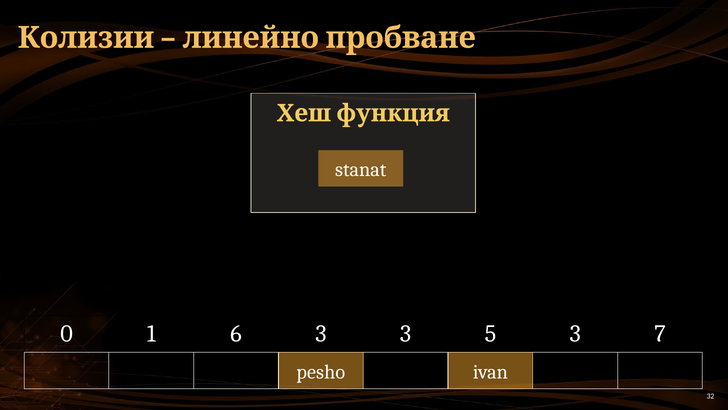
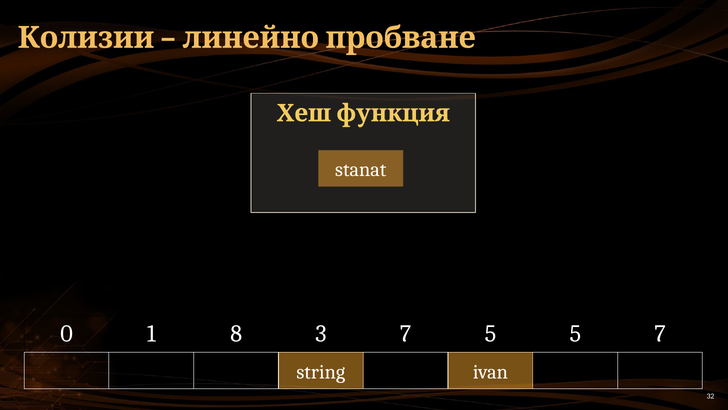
6: 6 -> 8
3 3: 3 -> 7
5 3: 3 -> 5
pesho: pesho -> string
